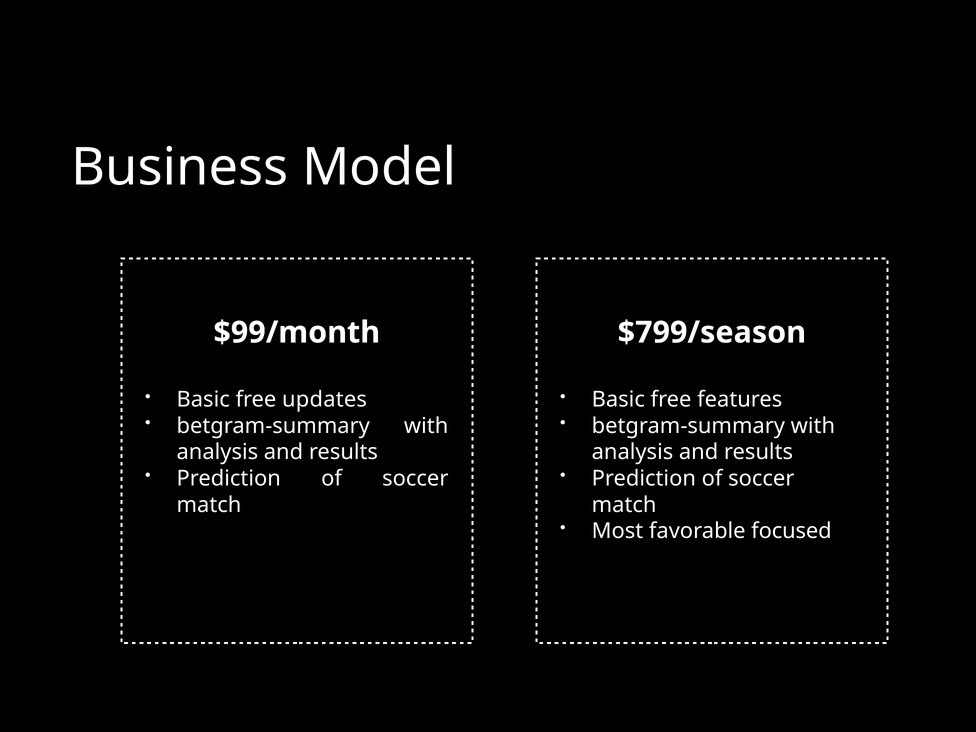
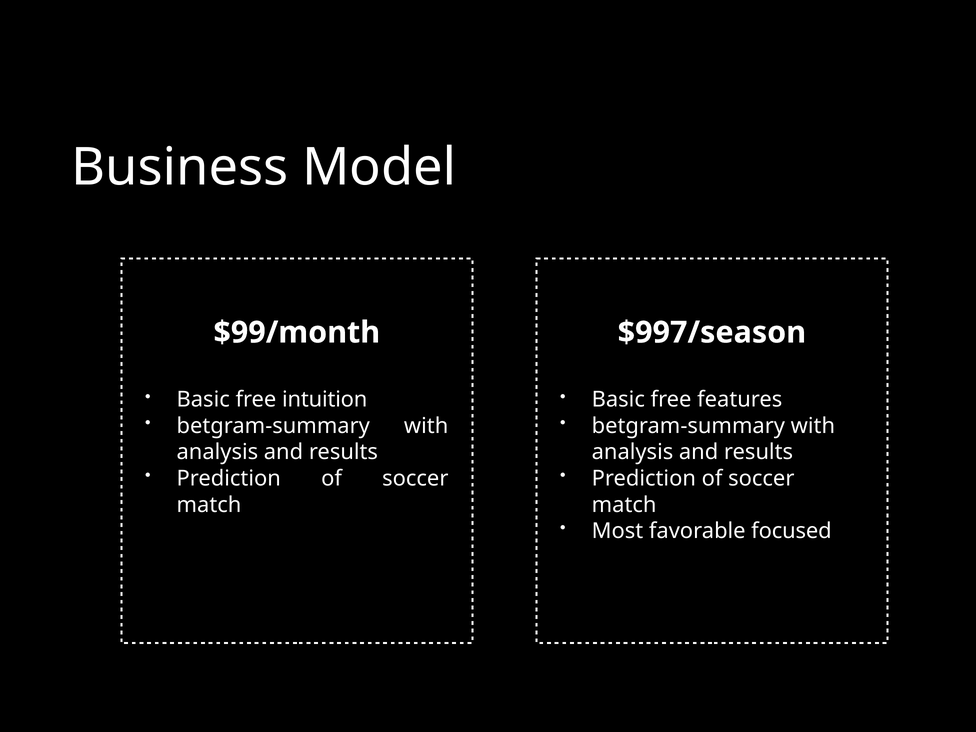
$799/season: $799/season -> $997/season
updates: updates -> intuition
